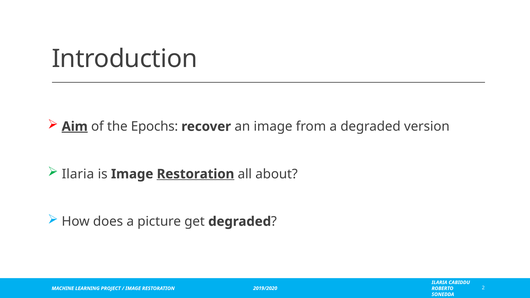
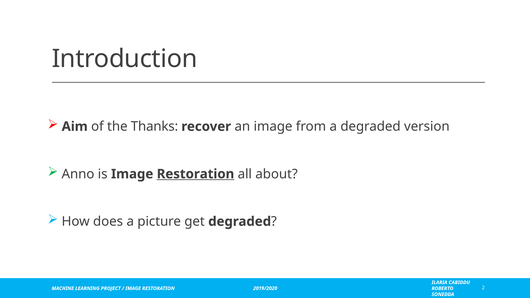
Aim underline: present -> none
Epochs: Epochs -> Thanks
Ilaria at (78, 174): Ilaria -> Anno
